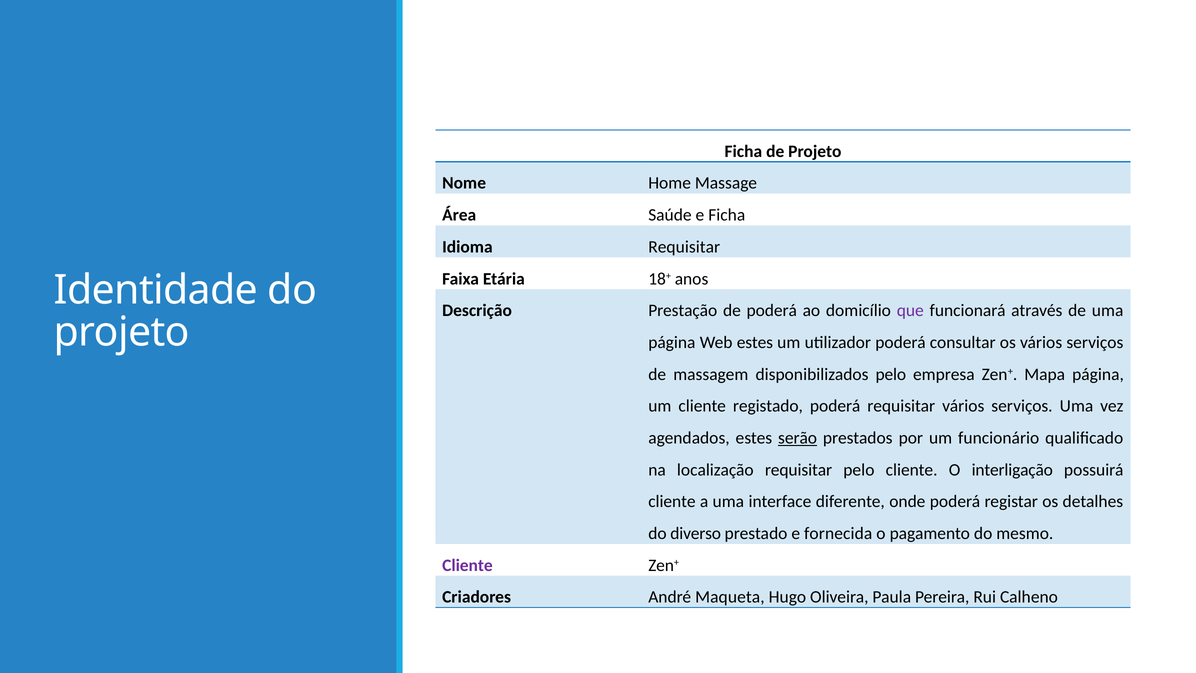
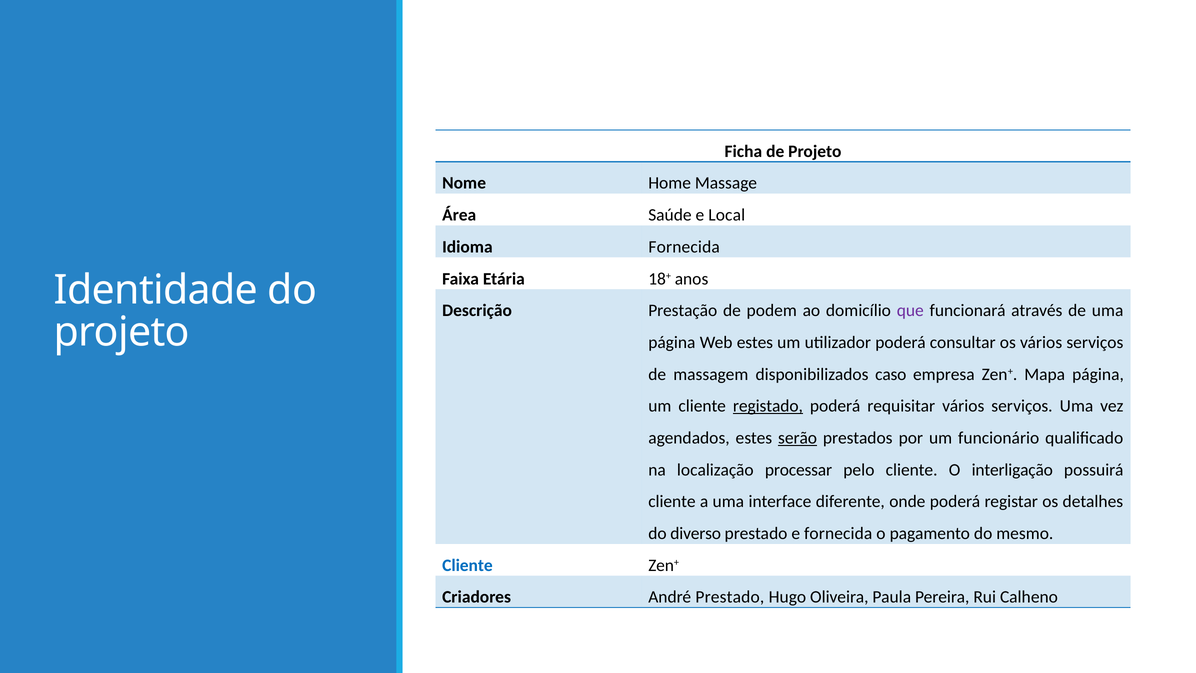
e Ficha: Ficha -> Local
Idioma Requisitar: Requisitar -> Fornecida
de poderá: poderá -> podem
disponibilizados pelo: pelo -> caso
registado underline: none -> present
localização requisitar: requisitar -> processar
Cliente at (467, 565) colour: purple -> blue
André Maqueta: Maqueta -> Prestado
